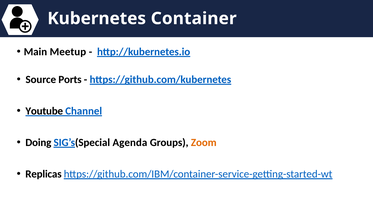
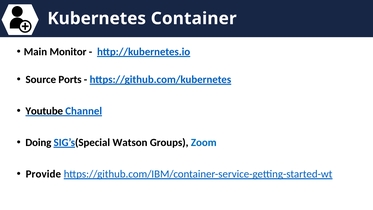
Meetup: Meetup -> Monitor
Agenda: Agenda -> Watson
Zoom colour: orange -> blue
Replicas: Replicas -> Provide
